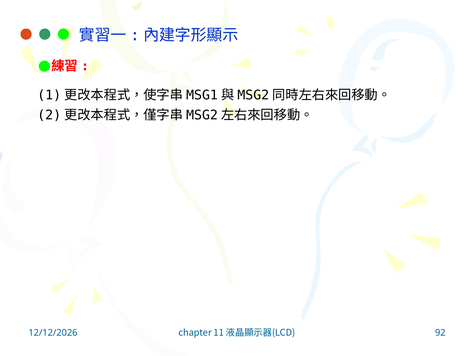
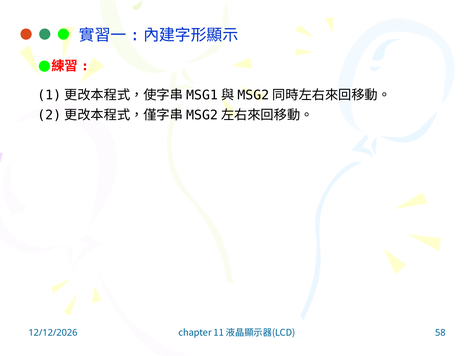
92: 92 -> 58
